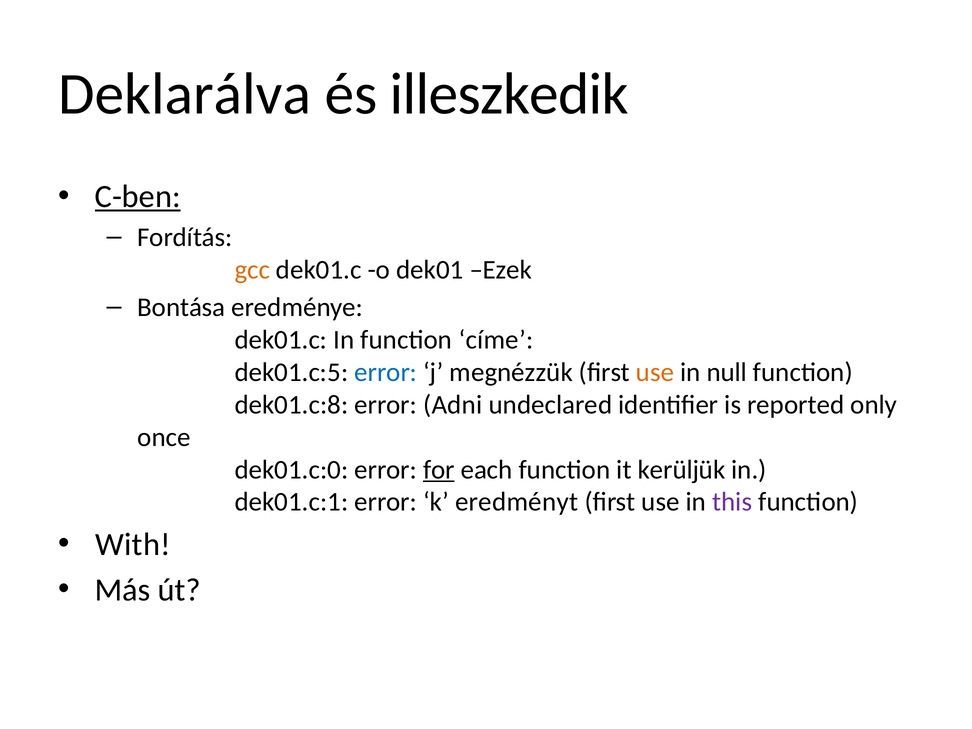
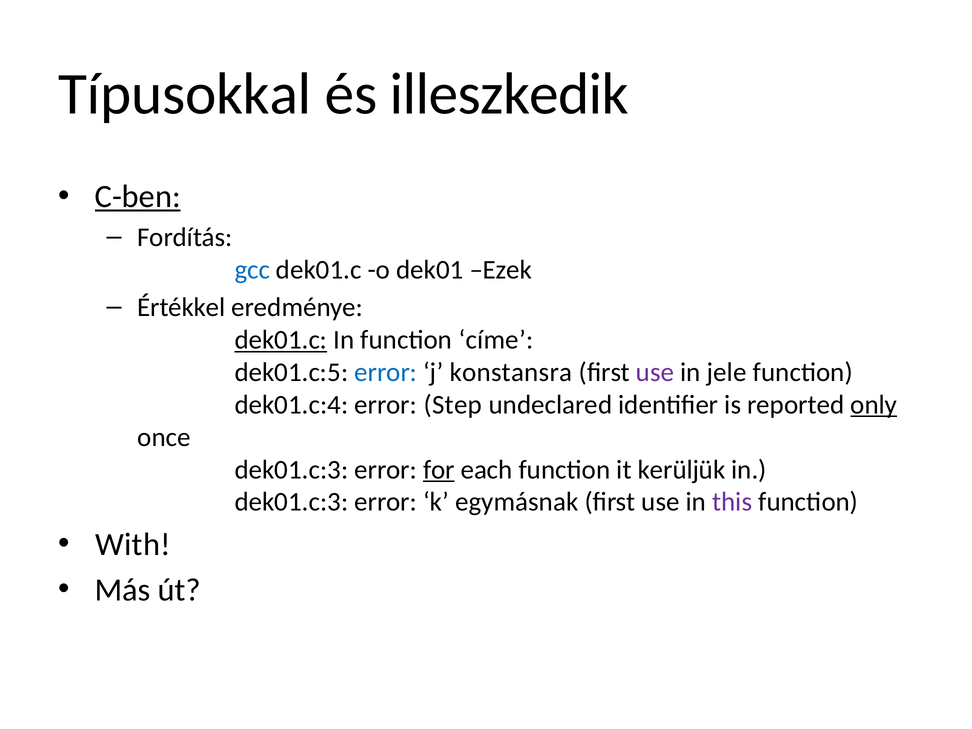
Deklarálva: Deklarálva -> Típusokkal
gcc colour: orange -> blue
Bontása: Bontása -> Értékkel
dek01.c at (281, 340) underline: none -> present
megnézzük: megnézzük -> konstansra
use at (655, 372) colour: orange -> purple
null: null -> jele
dek01.c:8: dek01.c:8 -> dek01.c:4
Adni: Adni -> Step
only underline: none -> present
dek01.c:0 at (291, 470): dek01.c:0 -> dek01.c:3
dek01.c:1 at (291, 502): dek01.c:1 -> dek01.c:3
eredményt: eredményt -> egymásnak
